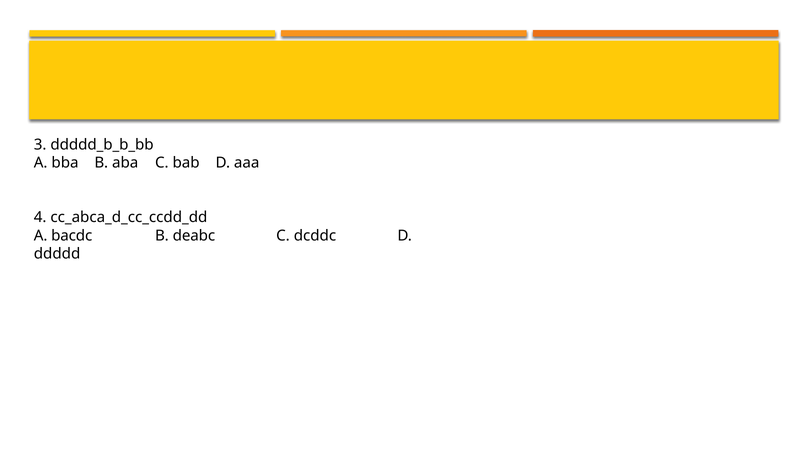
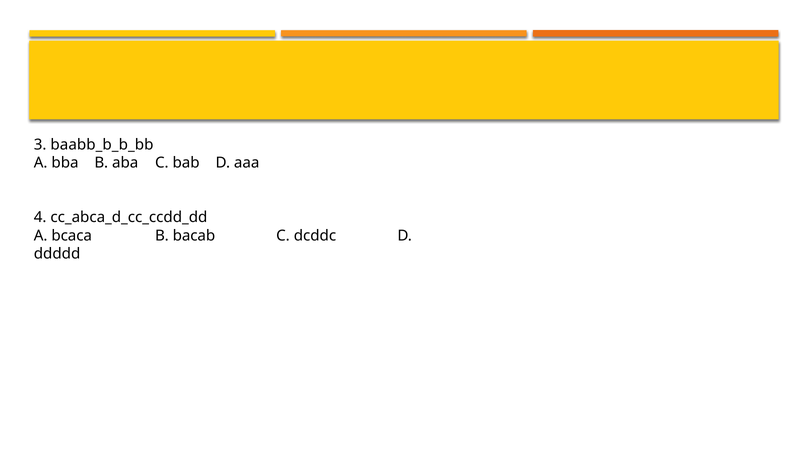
ddddd_b_b_bb: ddddd_b_b_bb -> baabb_b_b_bb
bacdc: bacdc -> bcaca
deabc: deabc -> bacab
